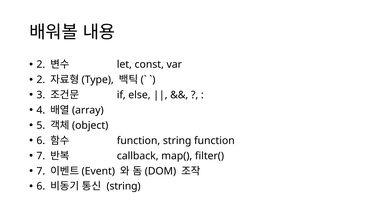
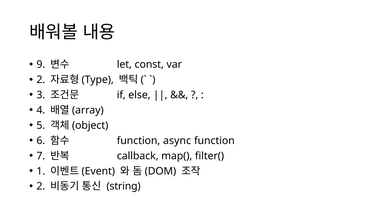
2 at (41, 64): 2 -> 9
function string: string -> async
7 at (41, 171): 7 -> 1
6 at (41, 186): 6 -> 2
